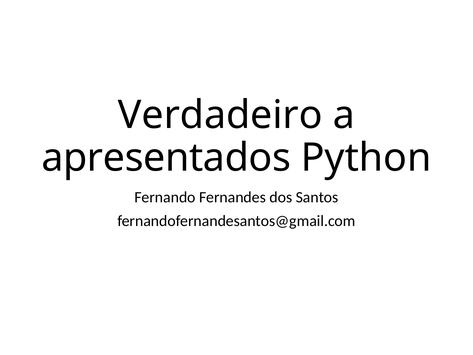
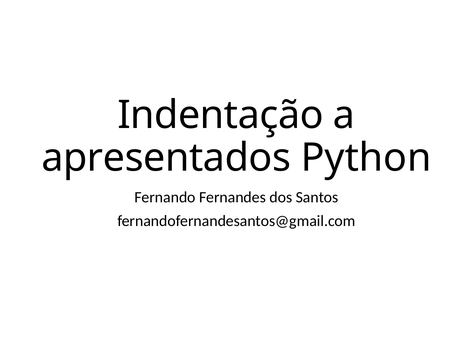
Verdadeiro: Verdadeiro -> Indentação
